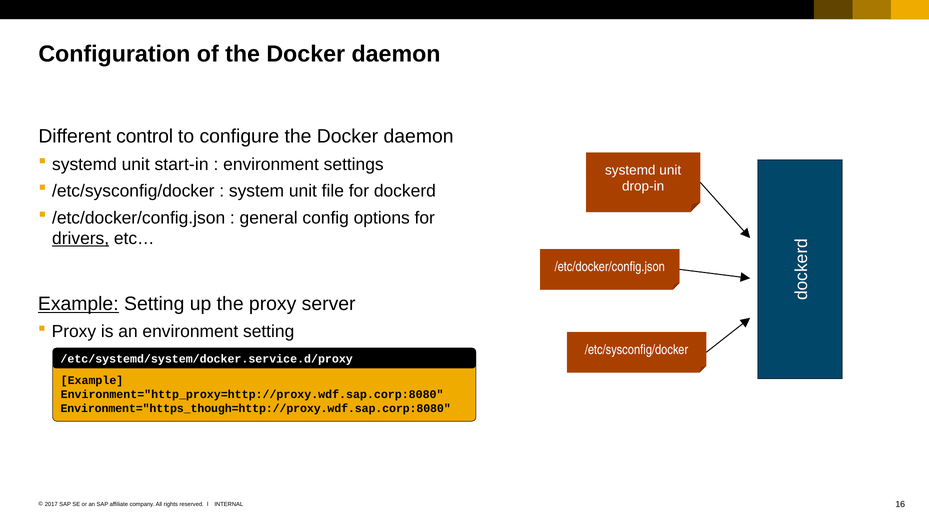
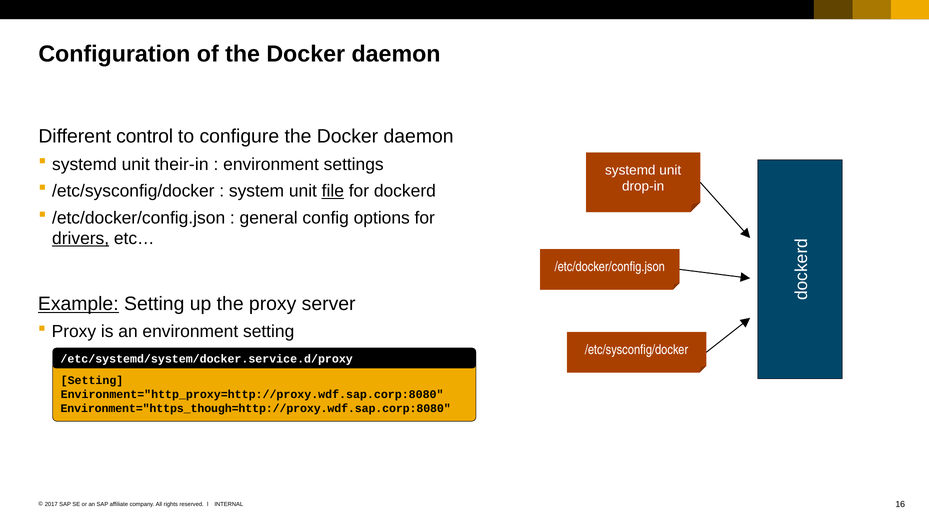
start-in: start-in -> their-in
file underline: none -> present
Example at (92, 380): Example -> Setting
